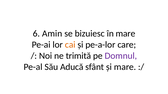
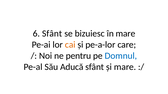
6 Amin: Amin -> Sfânt
trimită: trimită -> pentru
Domnul colour: purple -> blue
